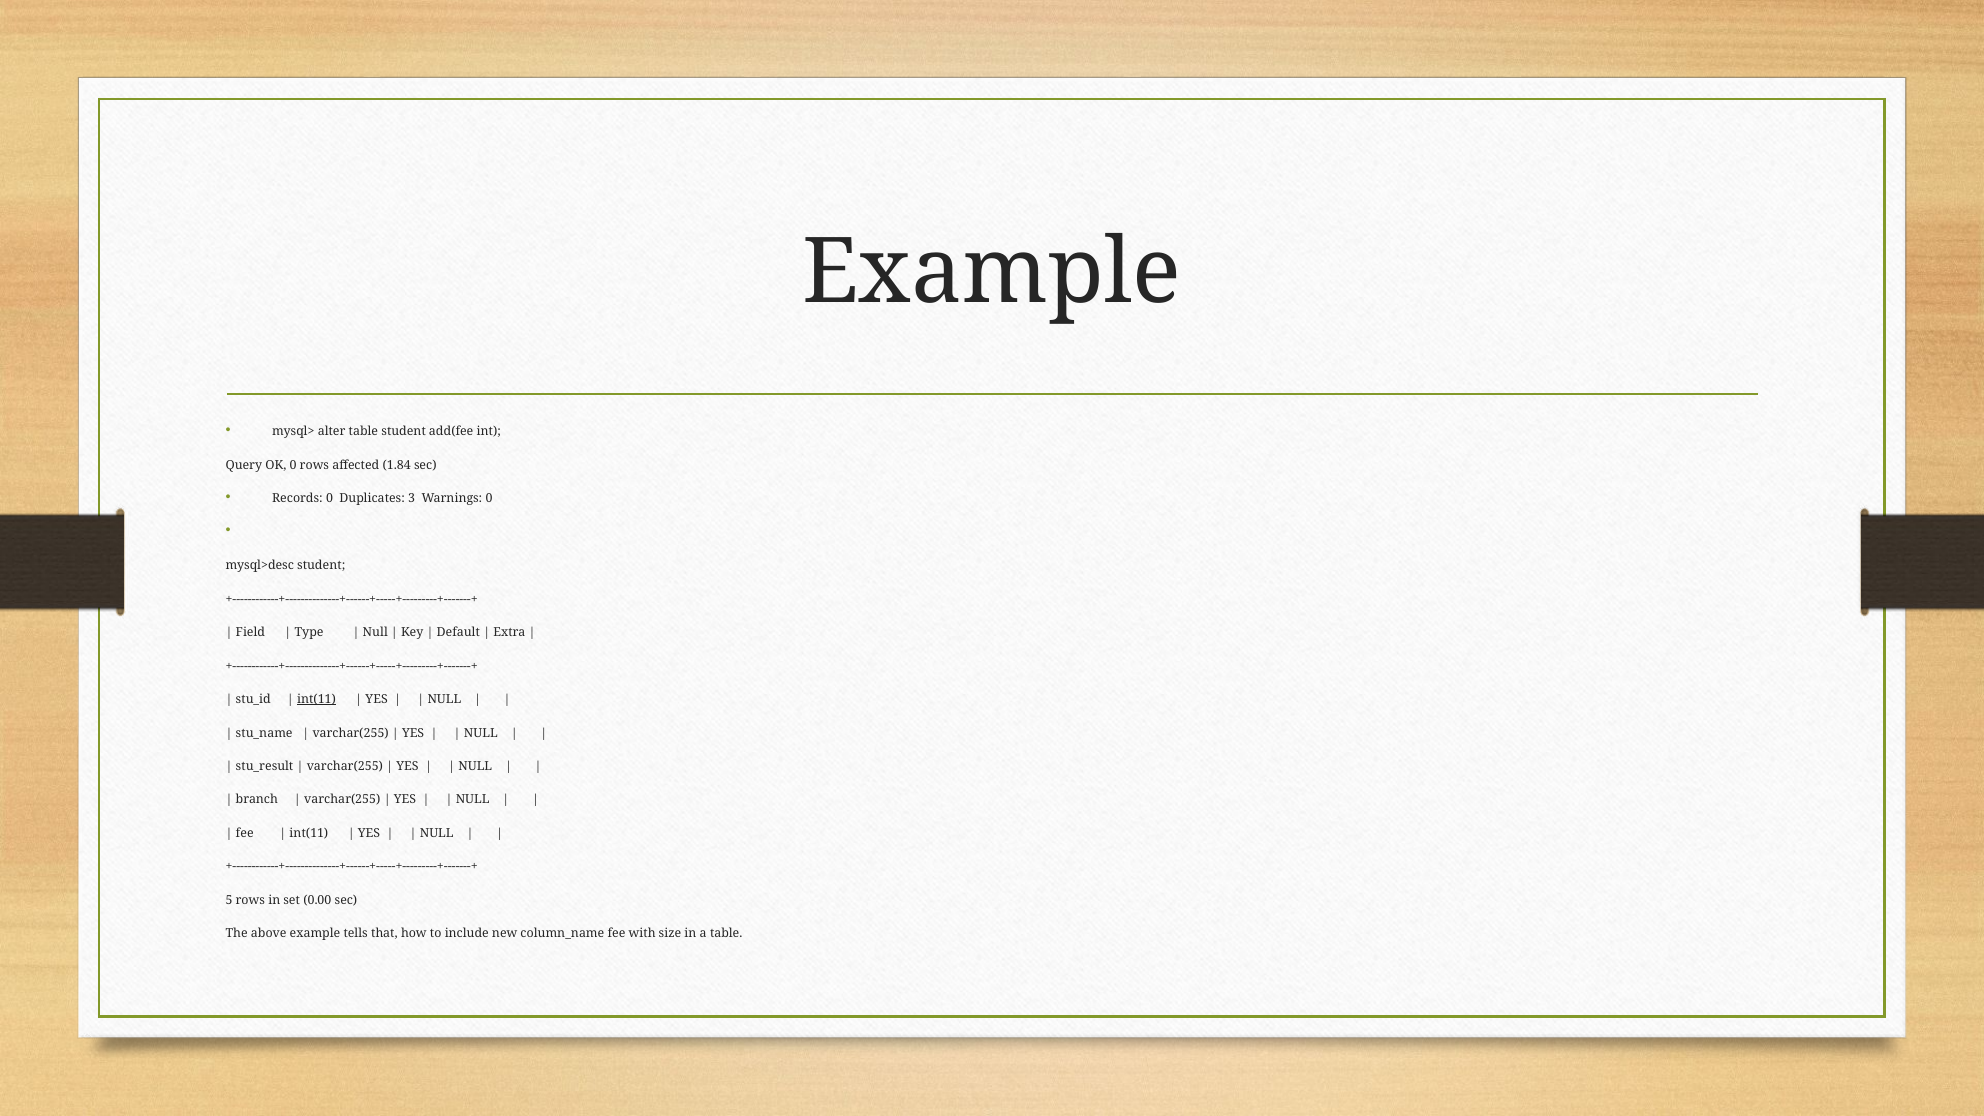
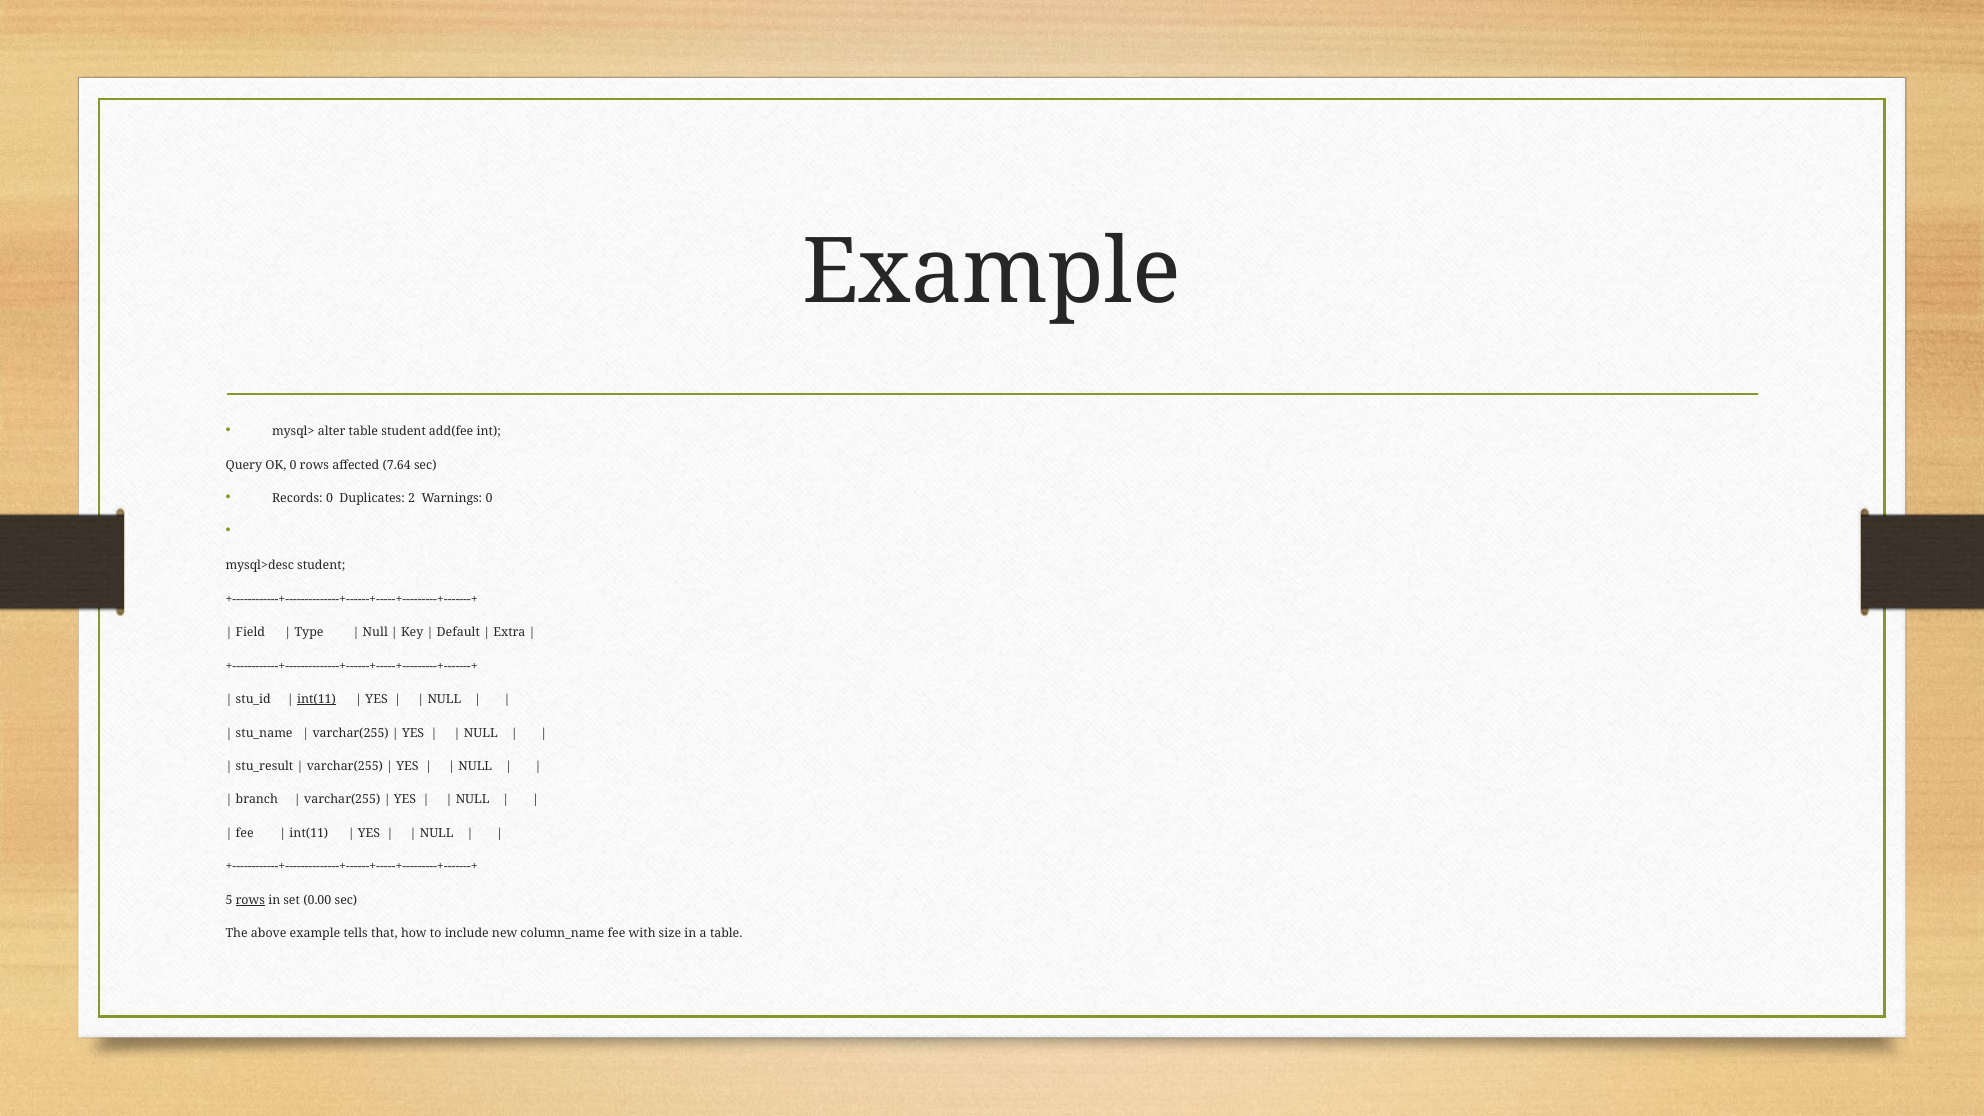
1.84: 1.84 -> 7.64
3: 3 -> 2
rows at (250, 900) underline: none -> present
